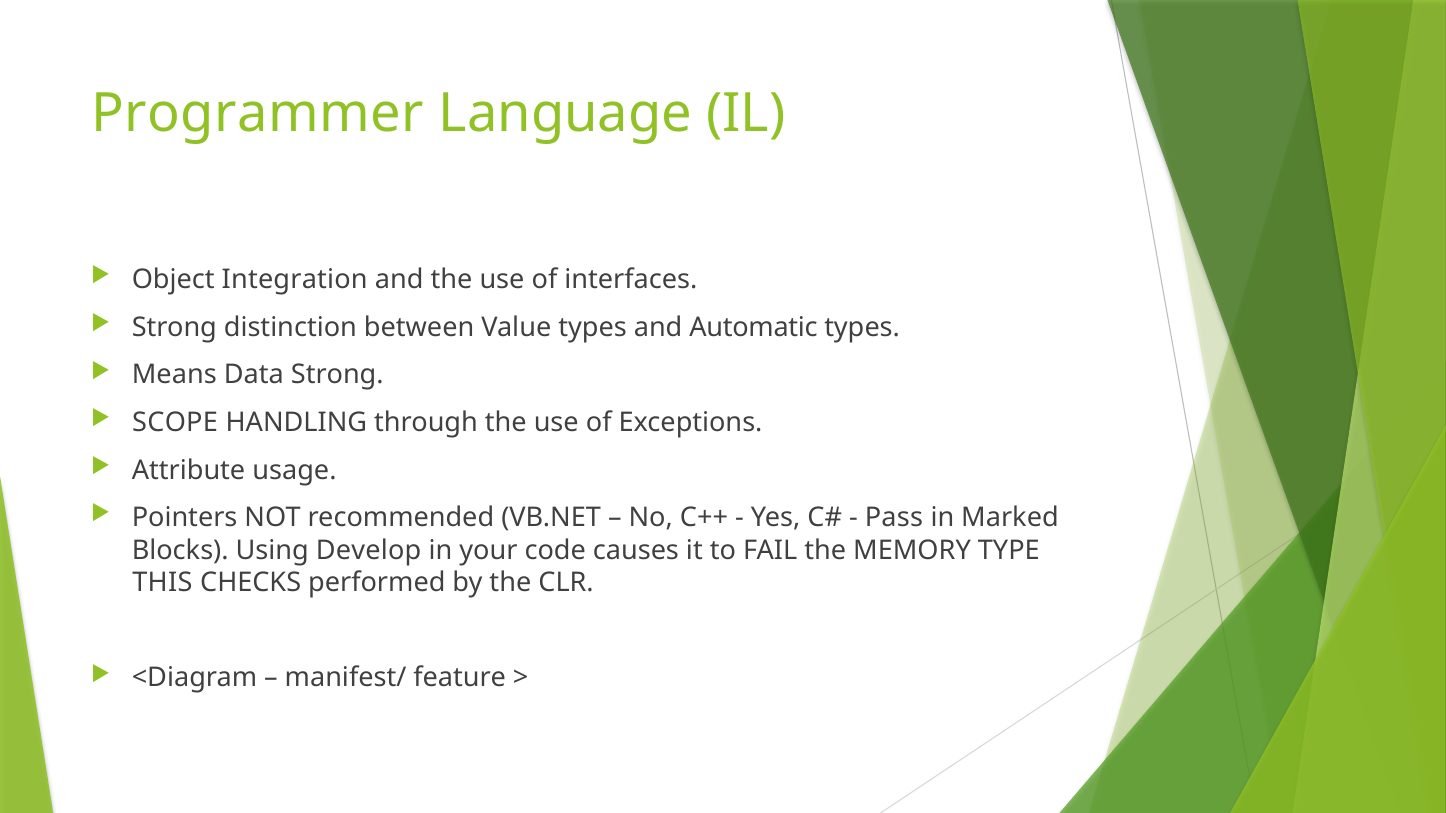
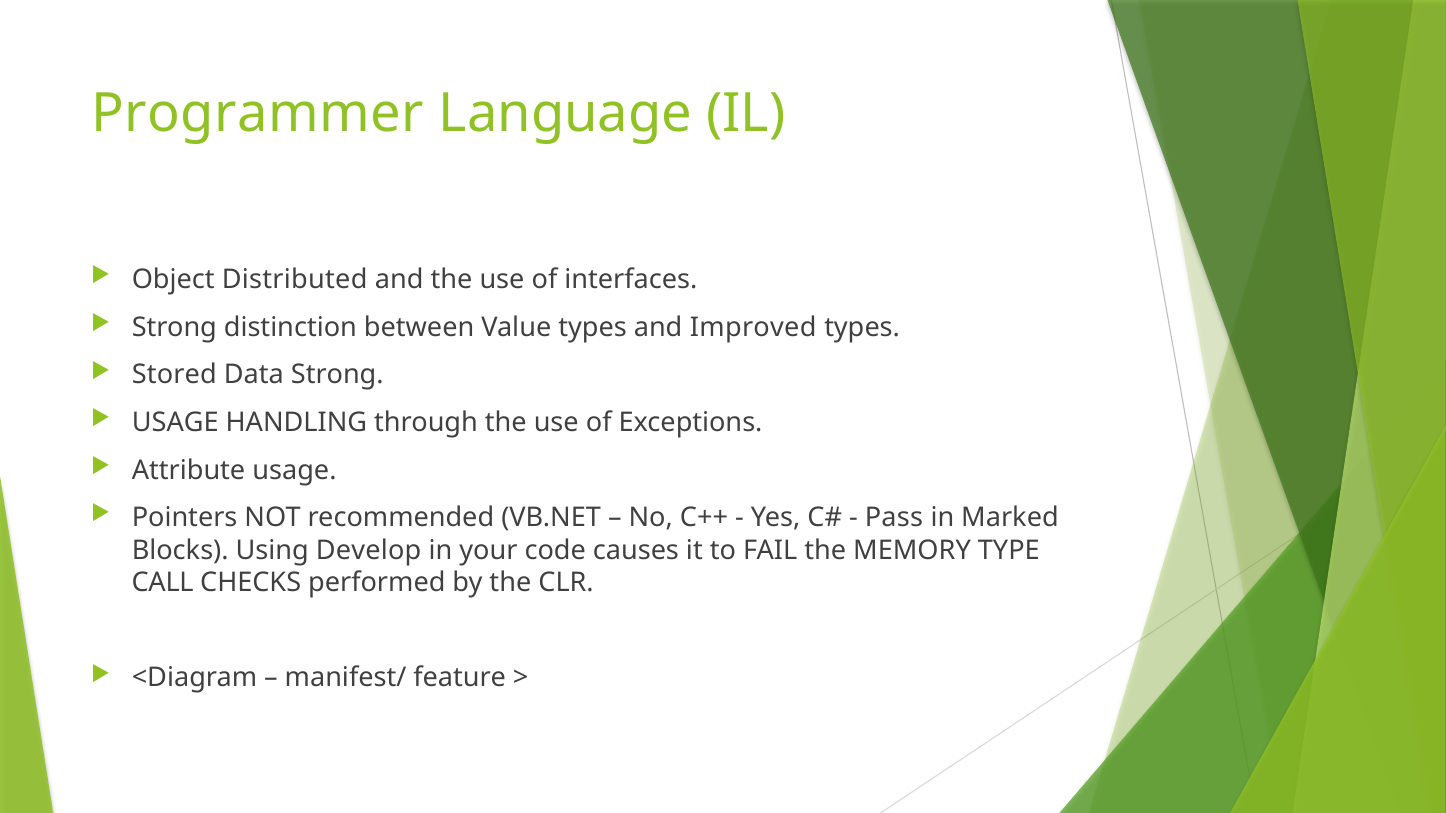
Integration: Integration -> Distributed
Automatic: Automatic -> Improved
Means: Means -> Stored
SCOPE at (175, 423): SCOPE -> USAGE
THIS: THIS -> CALL
